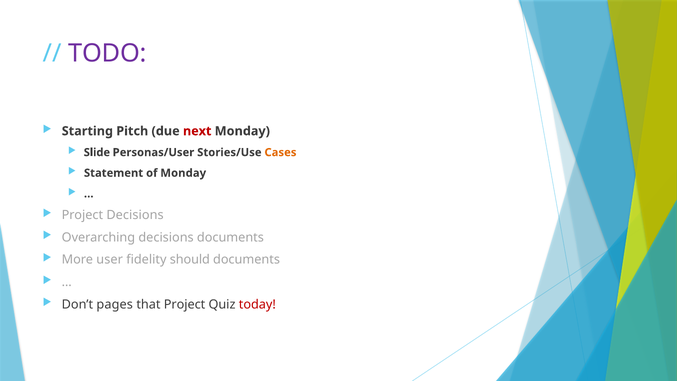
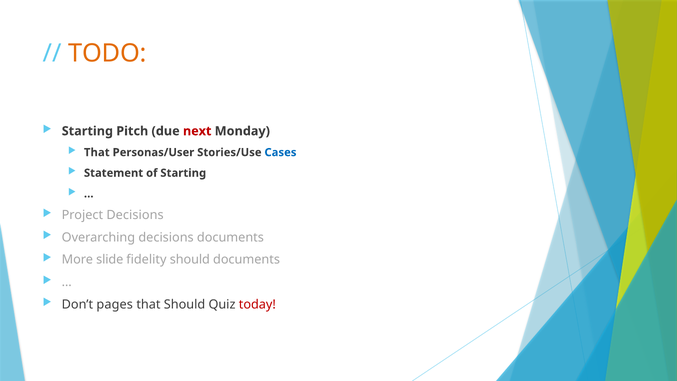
TODO colour: purple -> orange
Slide at (97, 152): Slide -> That
Cases colour: orange -> blue
of Monday: Monday -> Starting
user: user -> slide
that Project: Project -> Should
